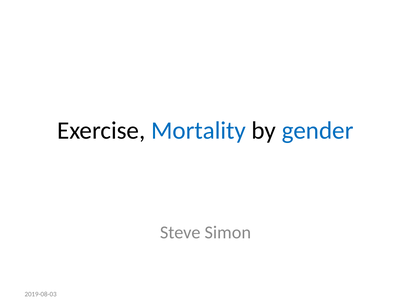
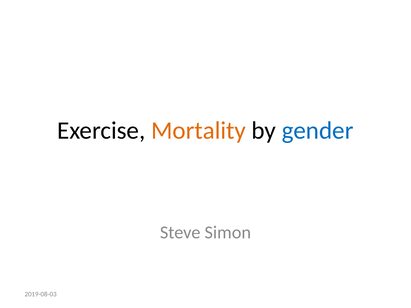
Mortality colour: blue -> orange
